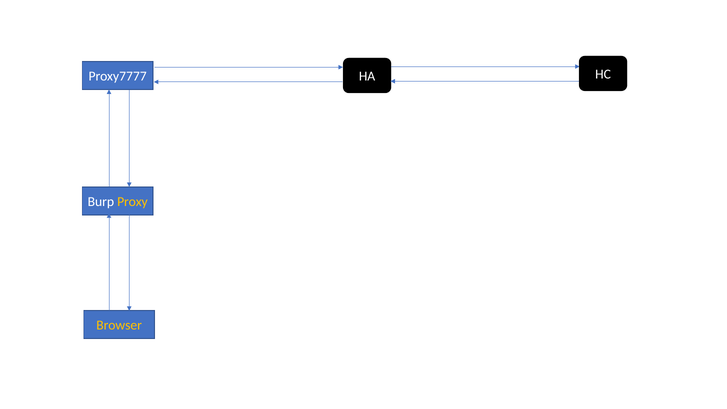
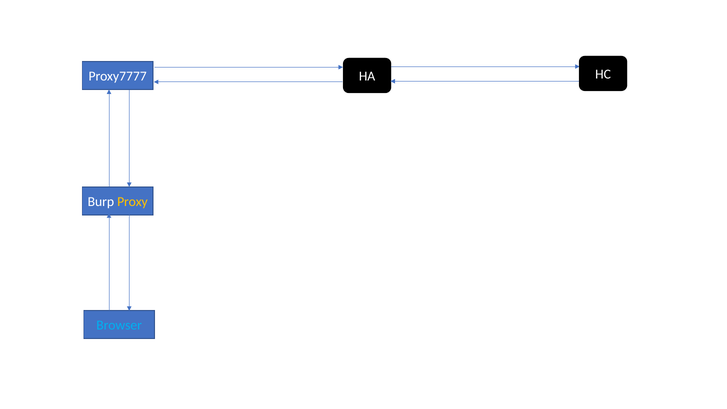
Browser colour: yellow -> light blue
